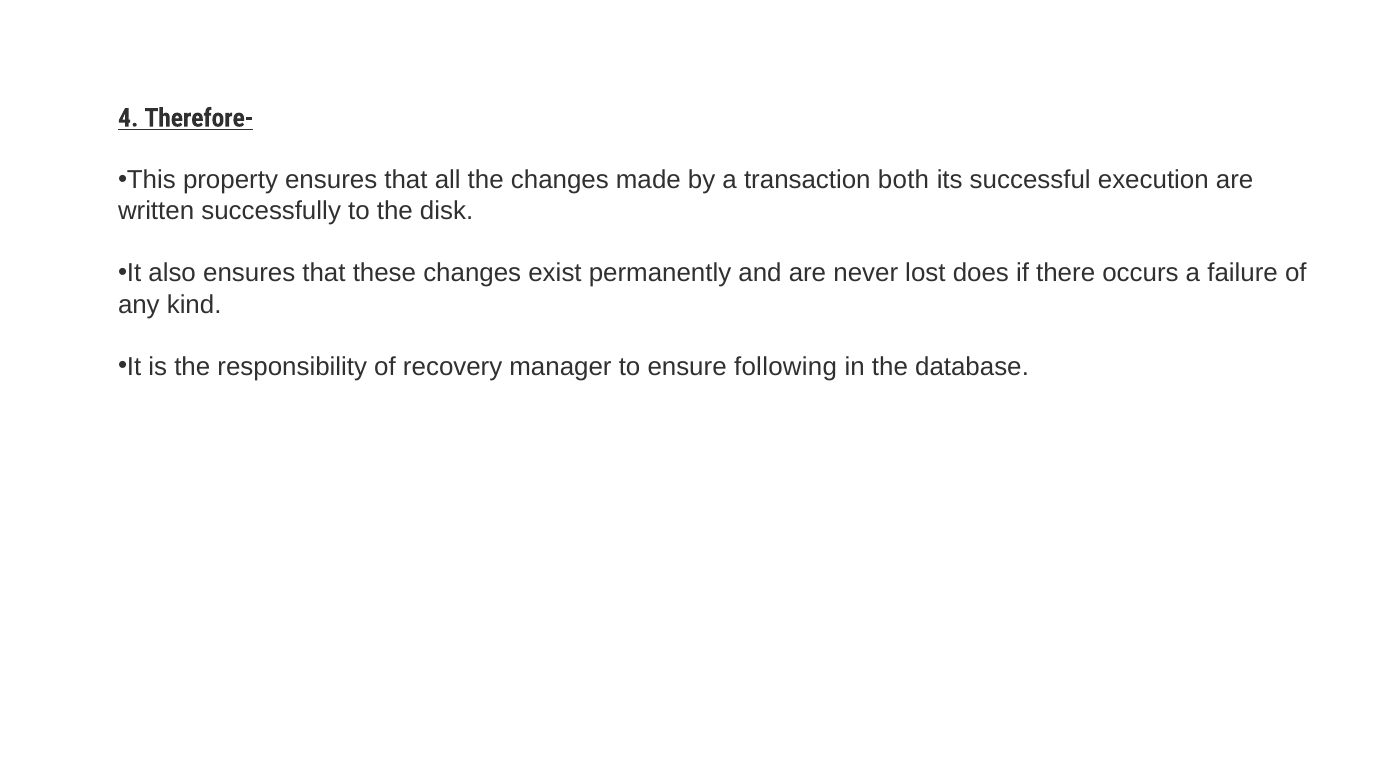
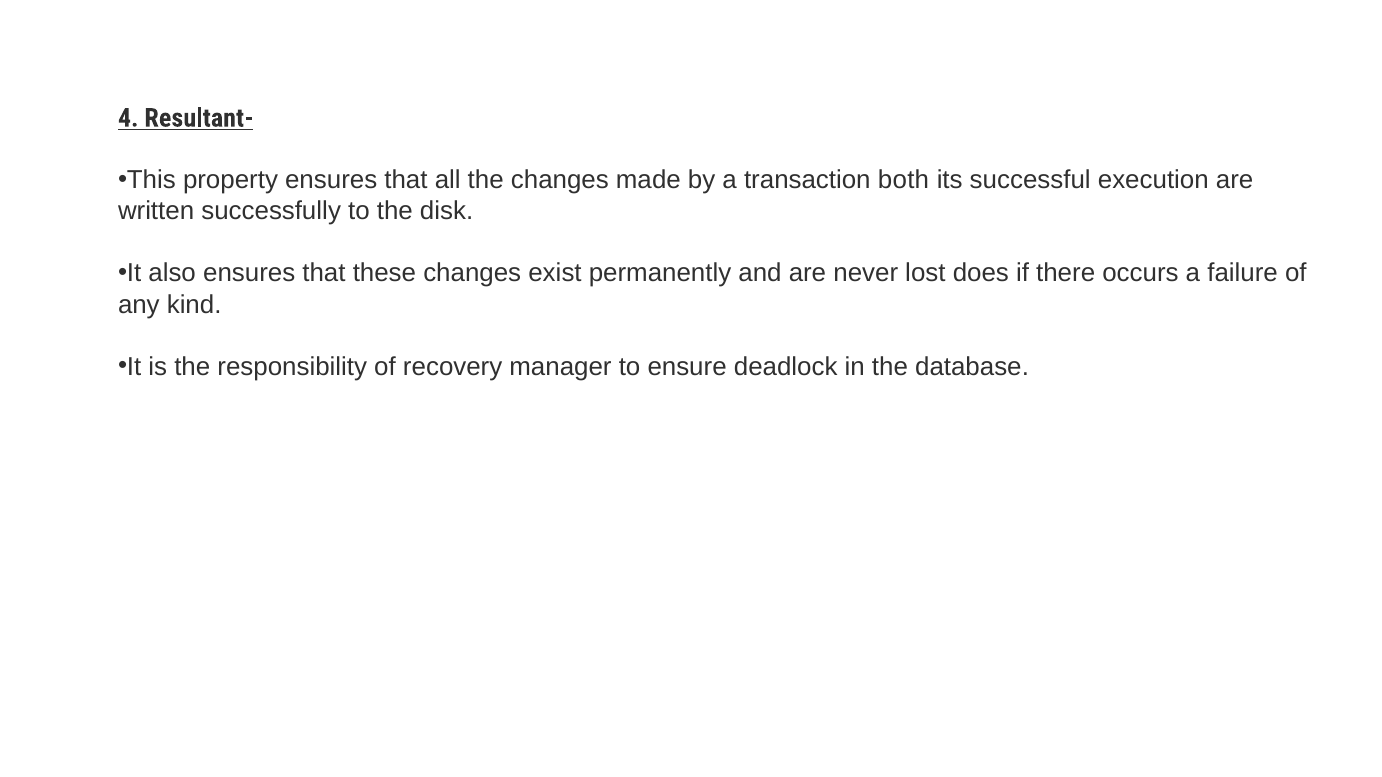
Therefore-: Therefore- -> Resultant-
following: following -> deadlock
